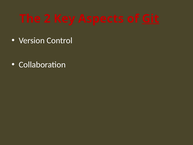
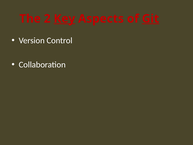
Key underline: none -> present
